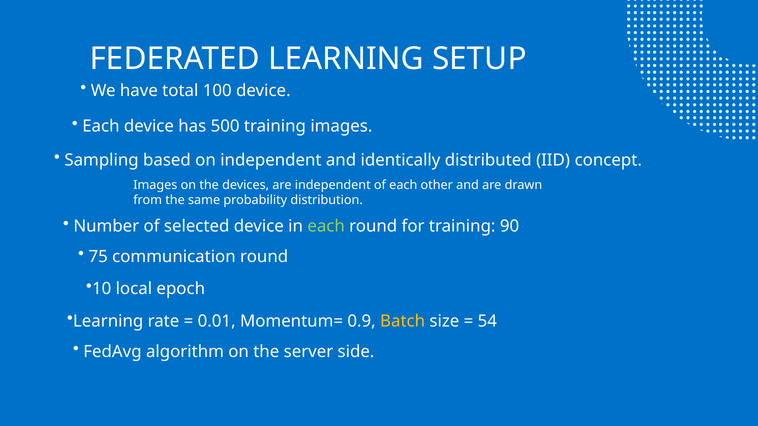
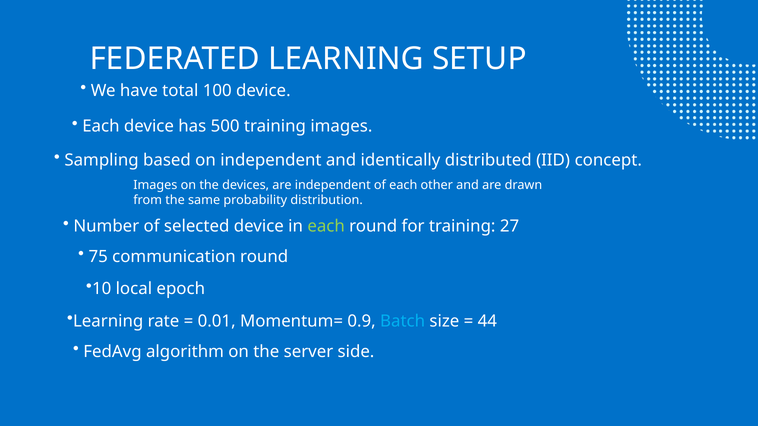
90: 90 -> 27
Batch colour: yellow -> light blue
54: 54 -> 44
